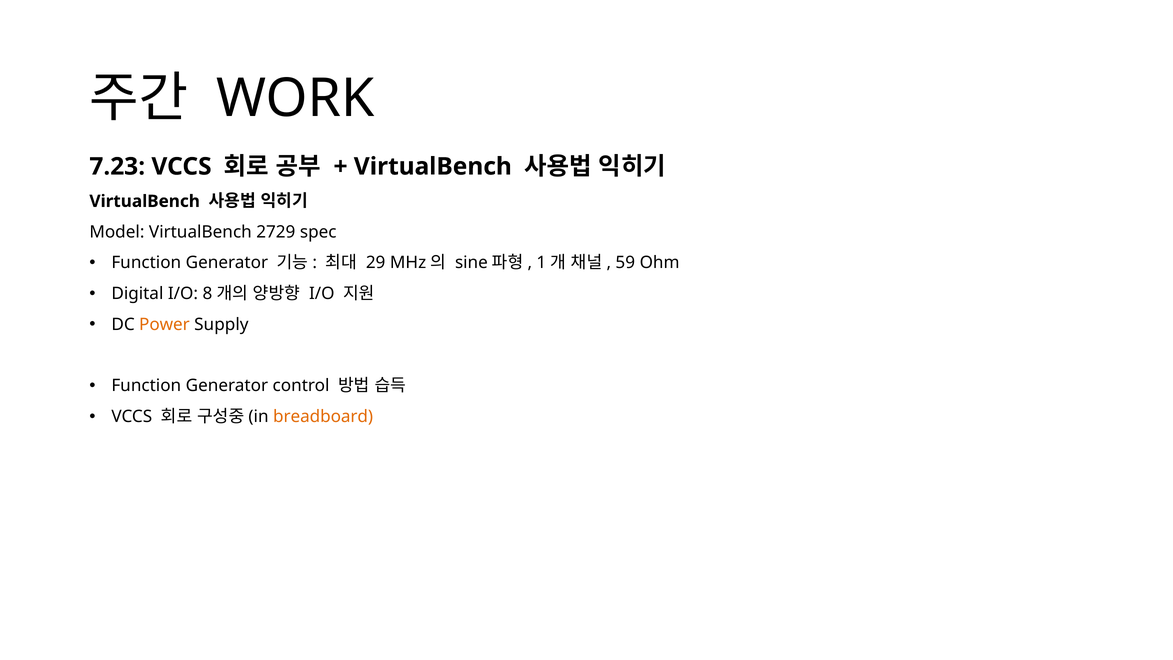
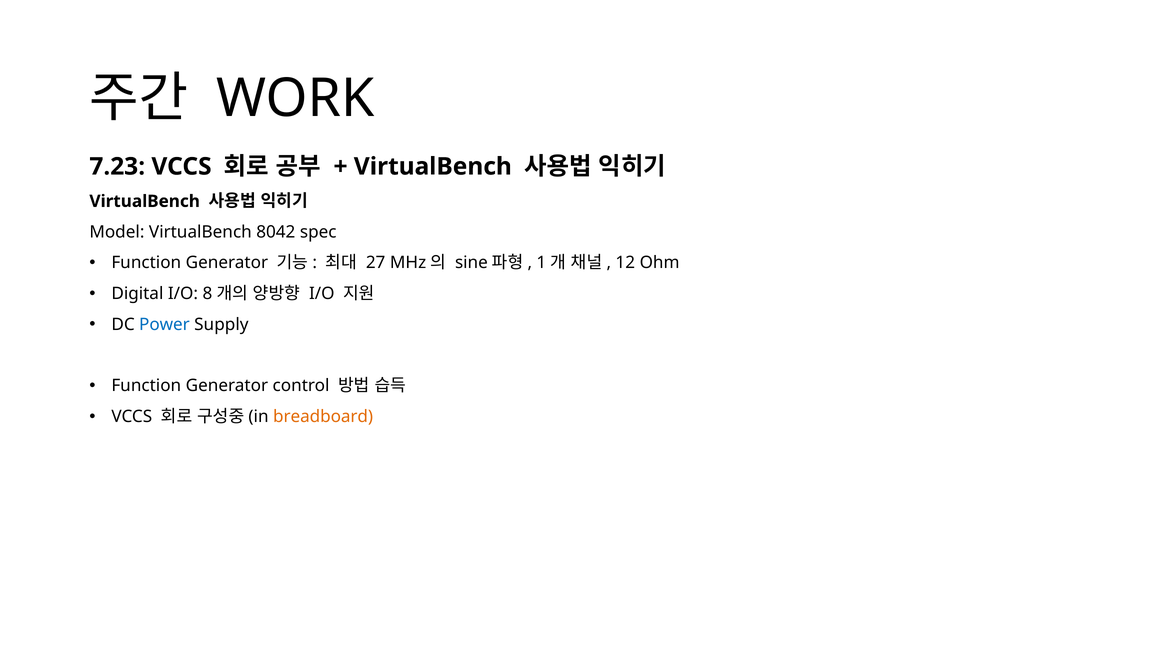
2729: 2729 -> 8042
29: 29 -> 27
59: 59 -> 12
Power colour: orange -> blue
